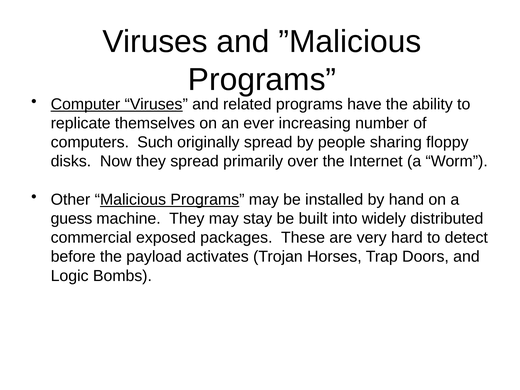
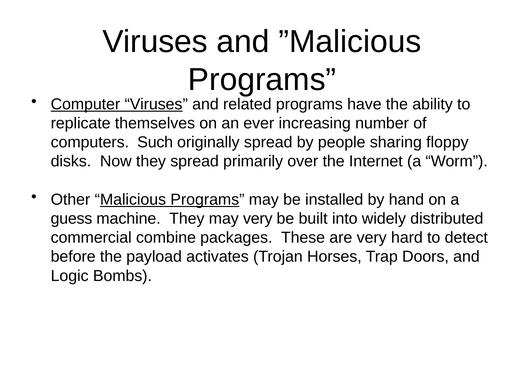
may stay: stay -> very
exposed: exposed -> combine
